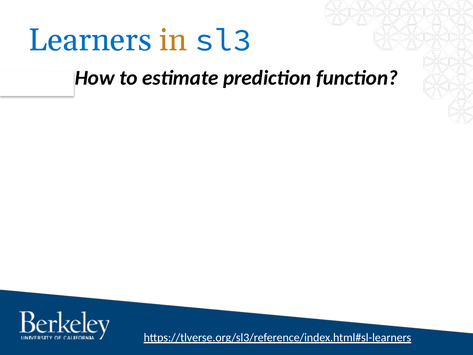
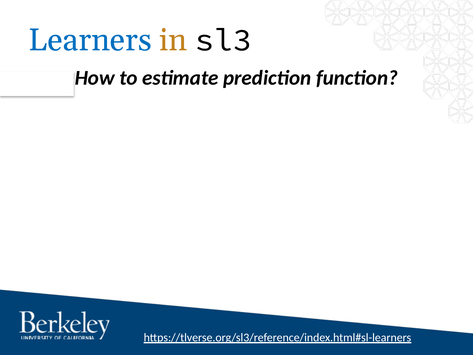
sl3 colour: blue -> black
